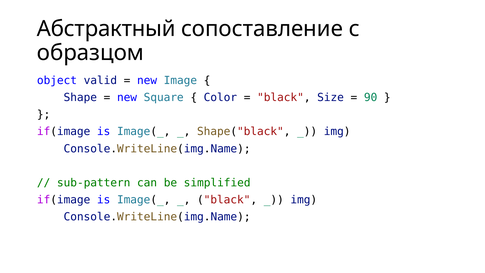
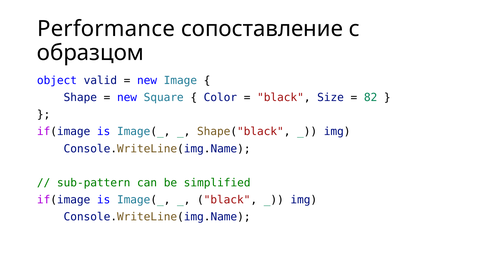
Абстрактный: Абстрактный -> Performance
90: 90 -> 82
